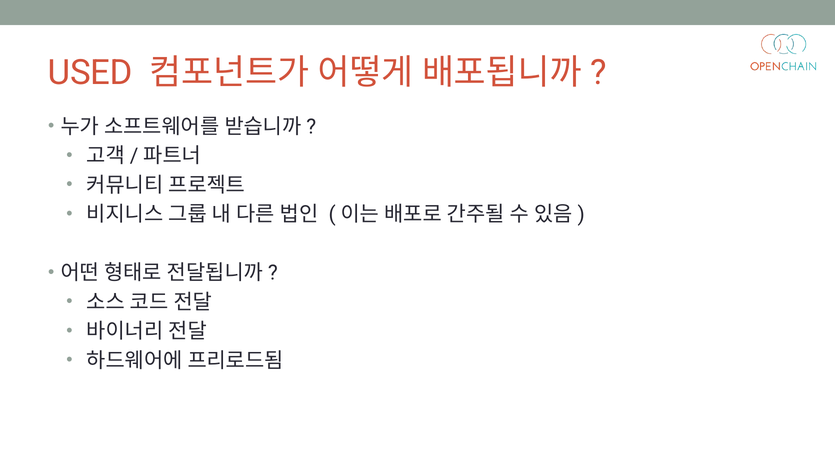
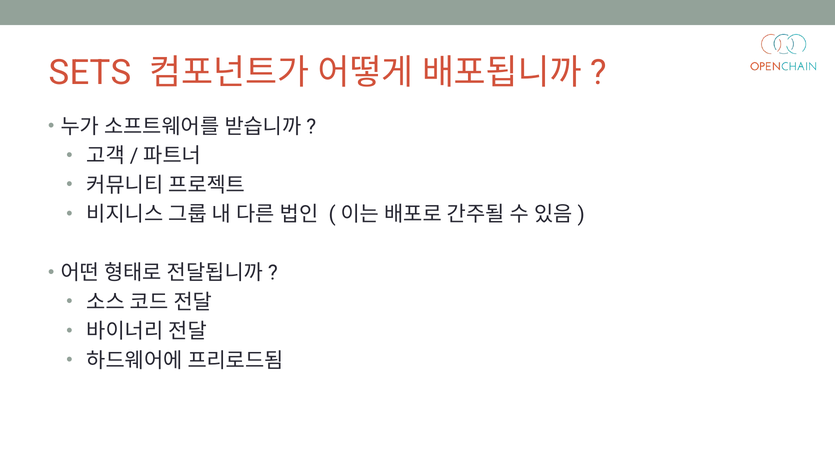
USED: USED -> SETS
